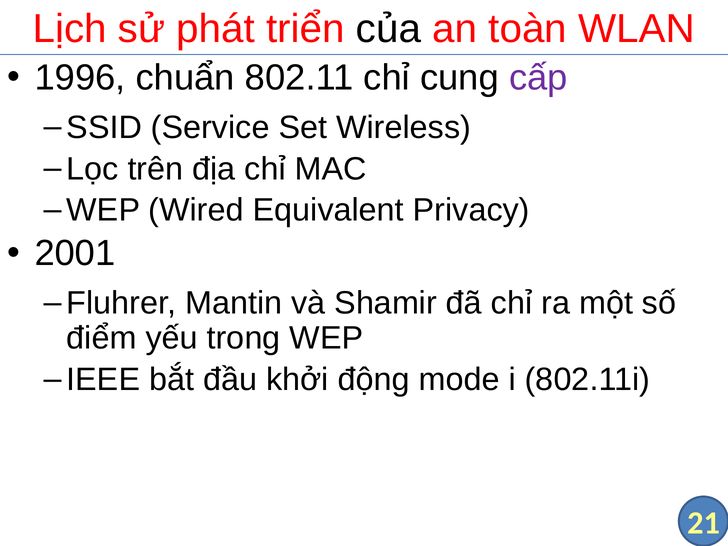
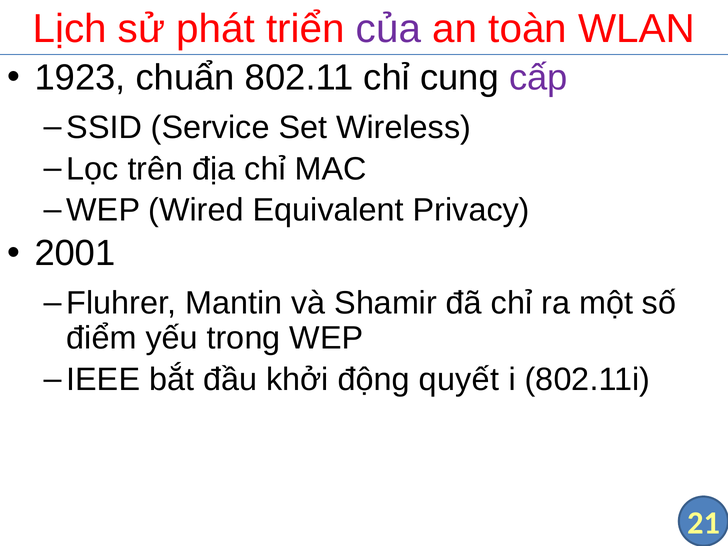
của colour: black -> purple
1996: 1996 -> 1923
mode: mode -> quyết
